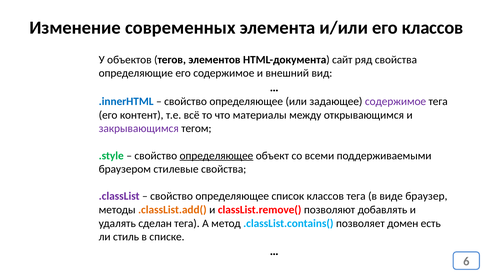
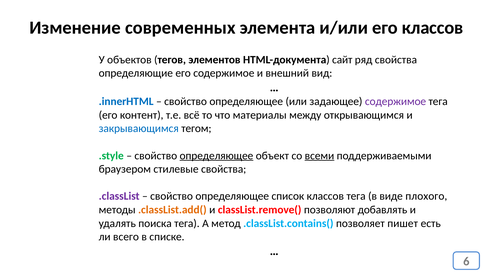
закрывающимся colour: purple -> blue
всеми underline: none -> present
браузер: браузер -> плохого
сделан: сделан -> поиска
домен: домен -> пишет
стиль: стиль -> всего
